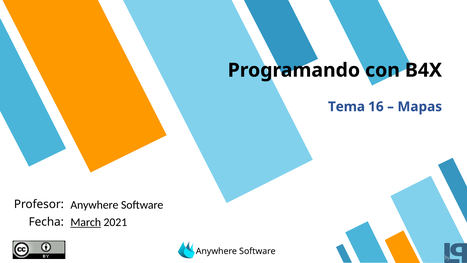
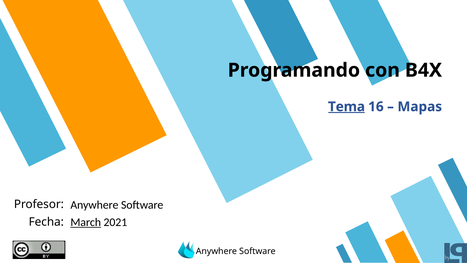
Tema underline: none -> present
